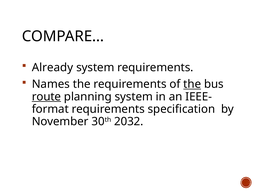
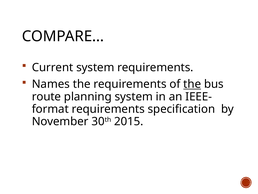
Already: Already -> Current
route underline: present -> none
2032: 2032 -> 2015
